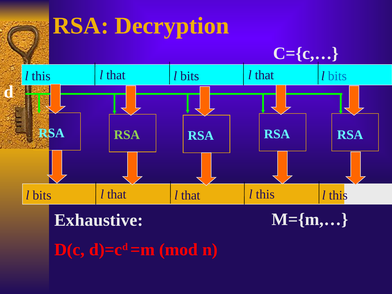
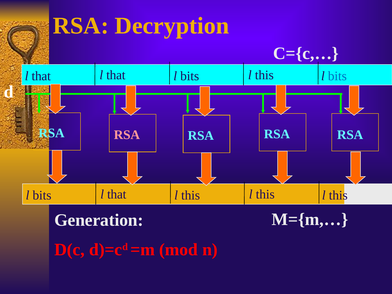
this at (41, 76): this -> that
that at (264, 75): that -> this
RSA at (127, 135) colour: light green -> pink
that at (191, 195): that -> this
Exhaustive: Exhaustive -> Generation
